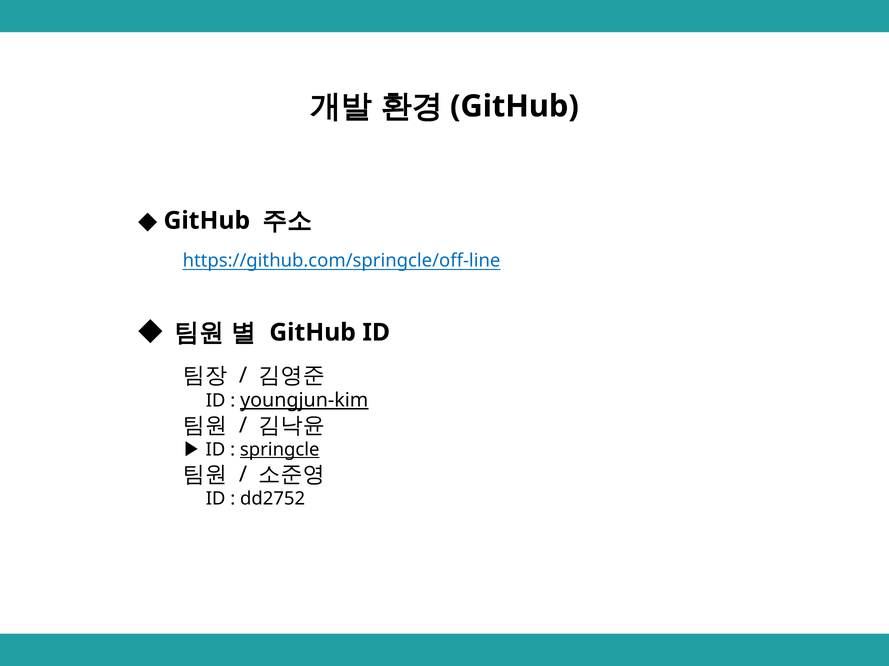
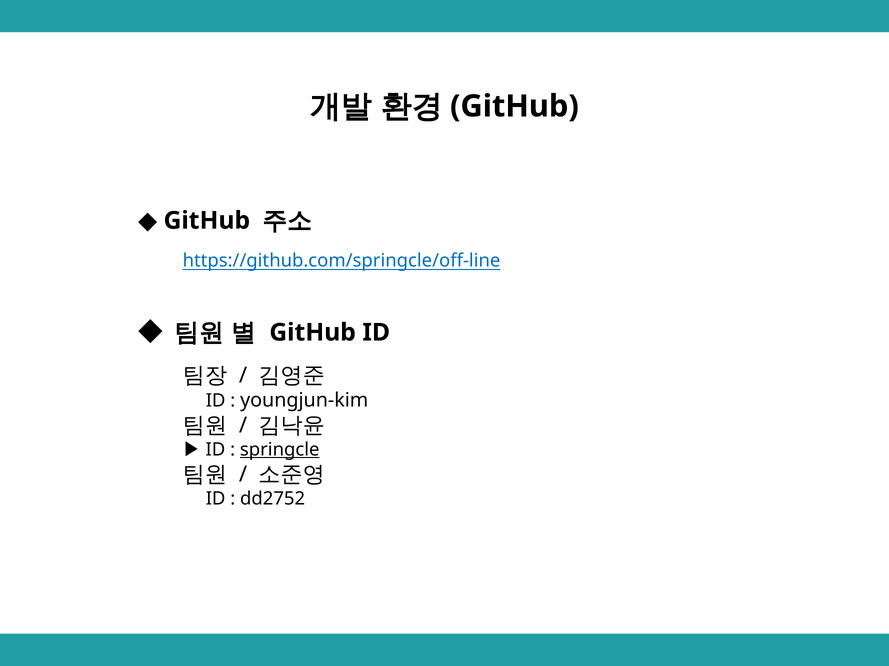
youngjun-kim underline: present -> none
